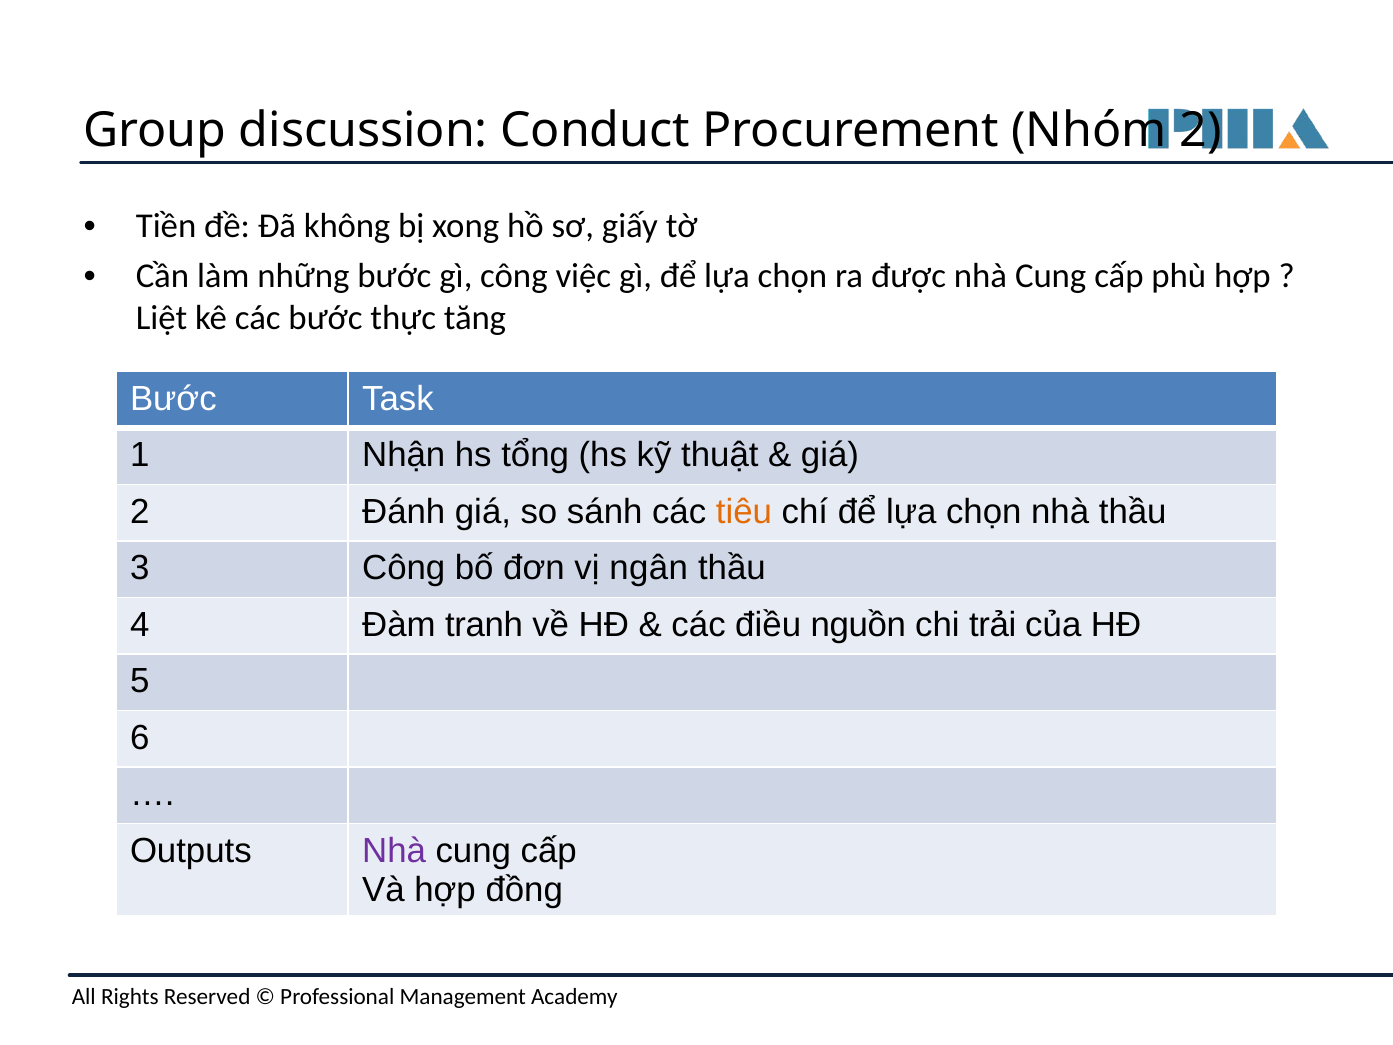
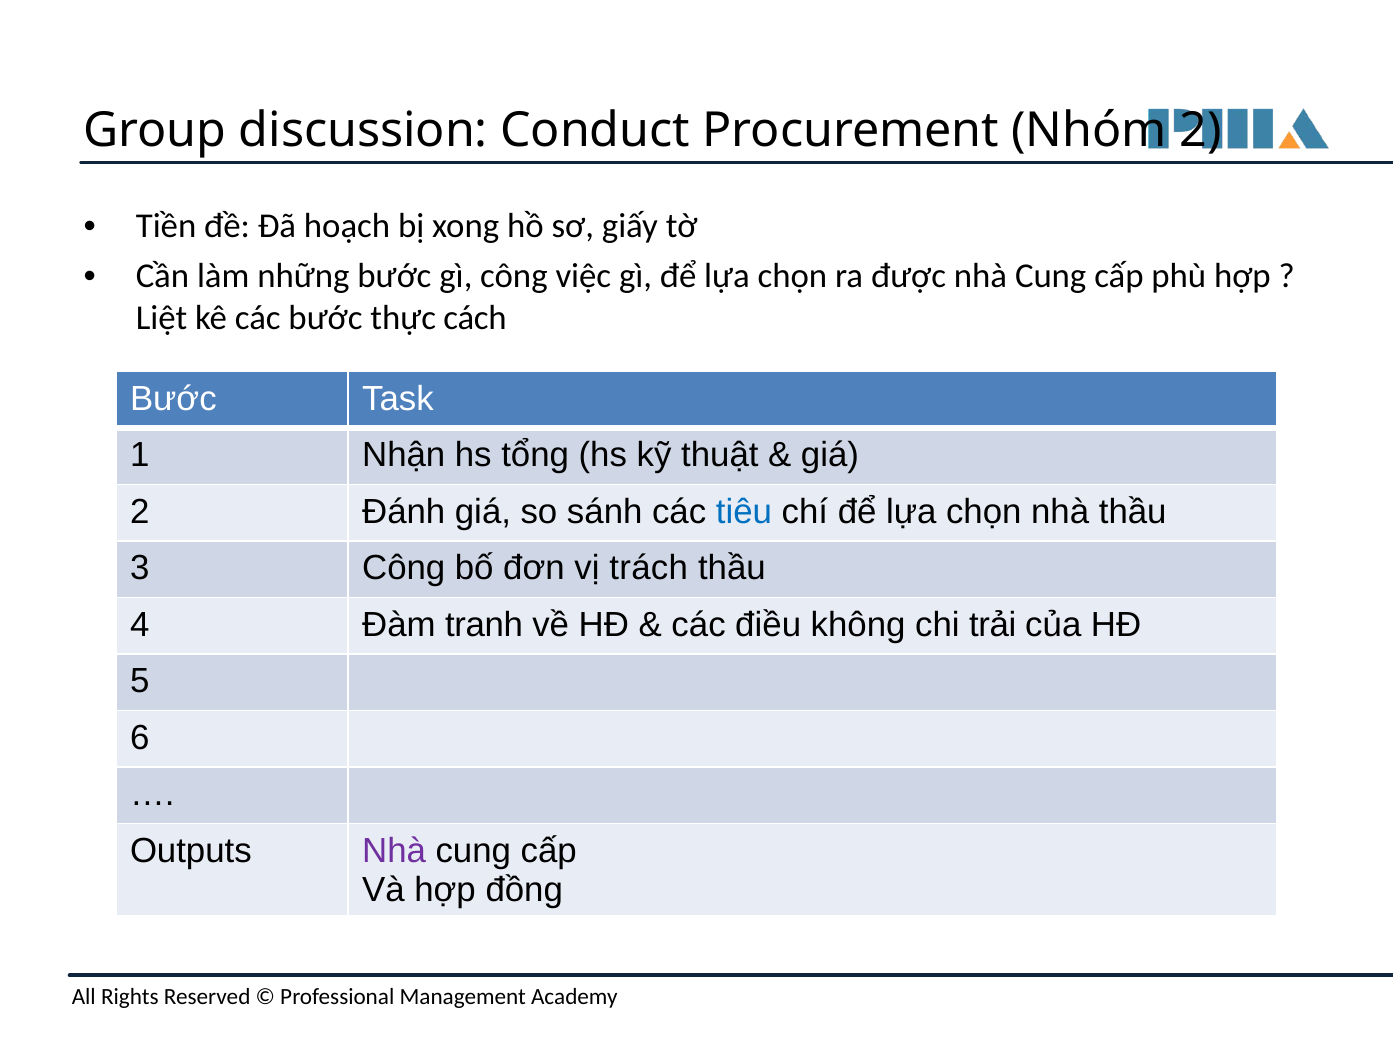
không: không -> hoạch
tăng: tăng -> cách
tiêu colour: orange -> blue
ngân: ngân -> trách
nguồn: nguồn -> không
